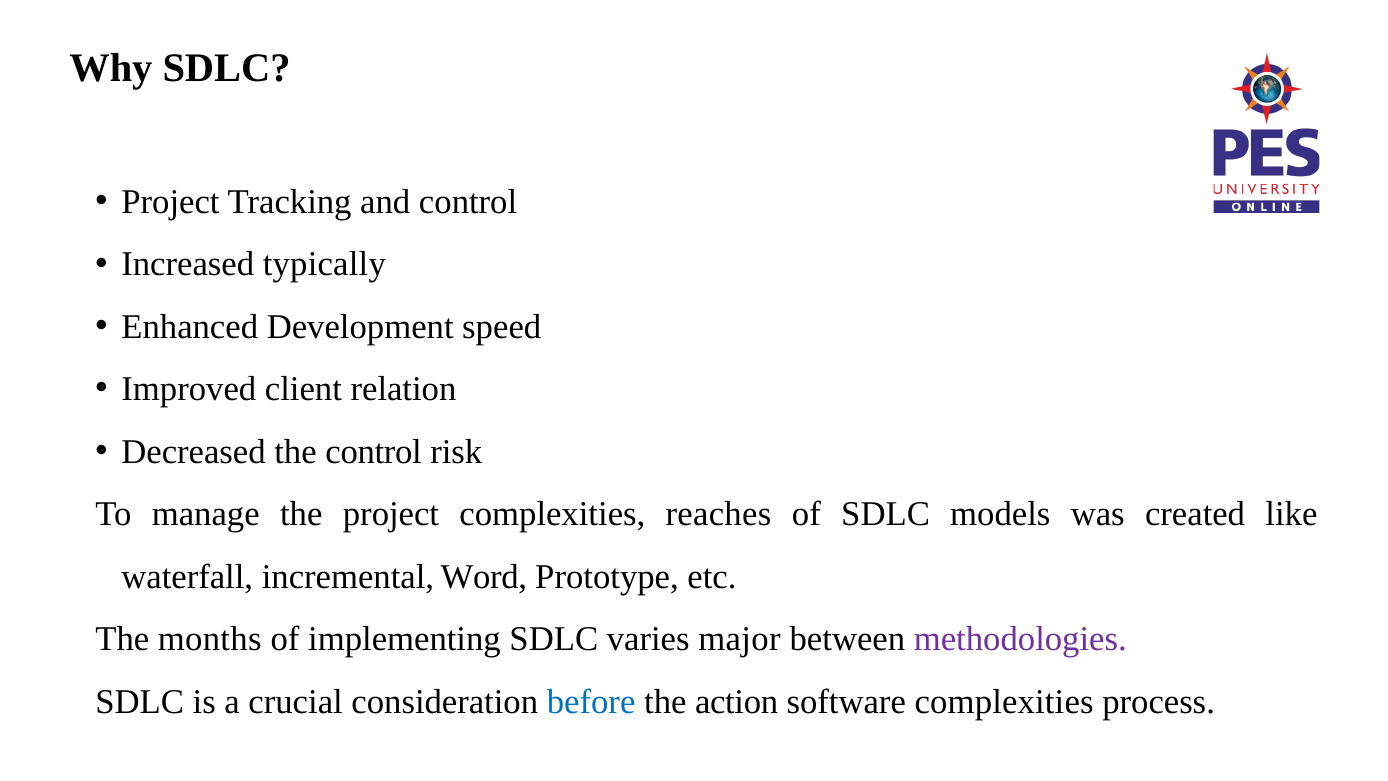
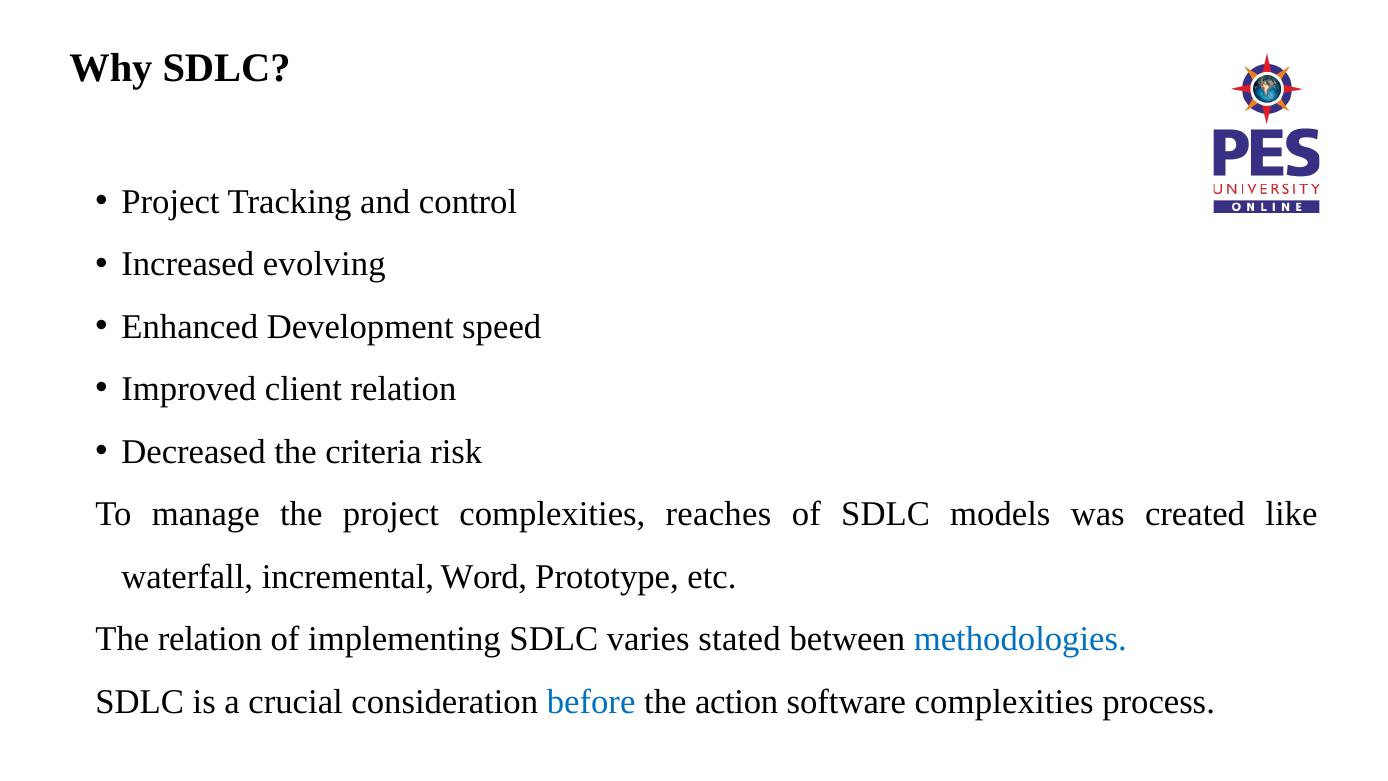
typically: typically -> evolving
the control: control -> criteria
The months: months -> relation
major: major -> stated
methodologies colour: purple -> blue
